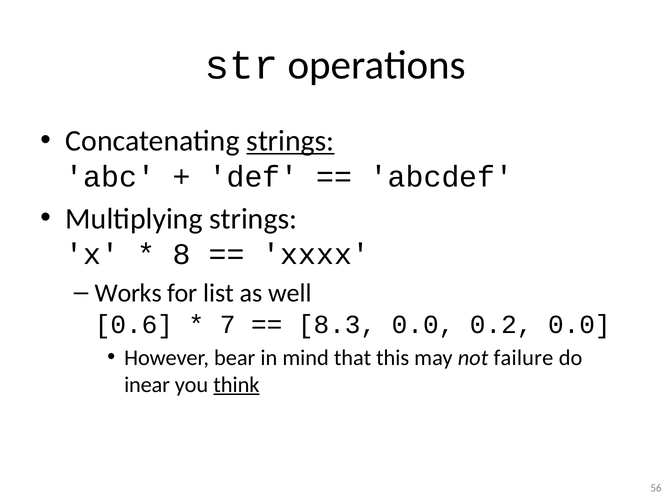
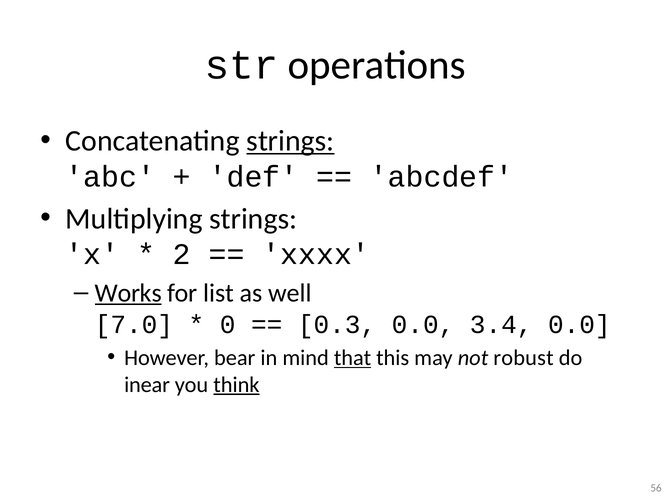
8: 8 -> 2
Works underline: none -> present
0.6: 0.6 -> 7.0
7: 7 -> 0
8.3: 8.3 -> 0.3
0.2: 0.2 -> 3.4
that underline: none -> present
failure: failure -> robust
